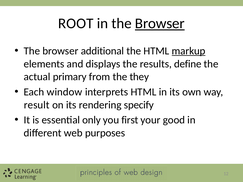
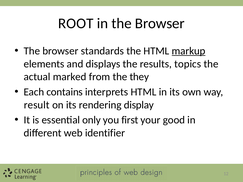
Browser at (160, 24) underline: present -> none
additional: additional -> standards
define: define -> topics
primary: primary -> marked
window: window -> contains
specify: specify -> display
purposes: purposes -> identifier
